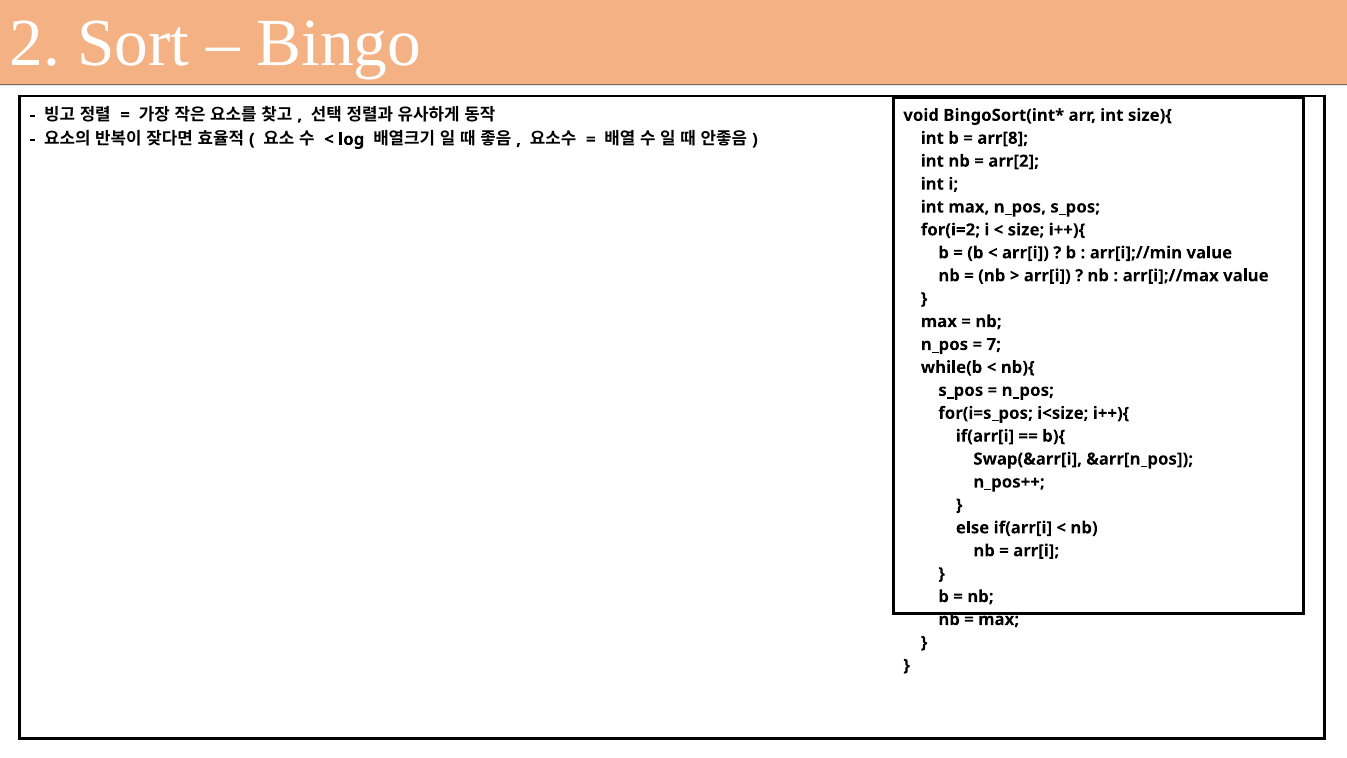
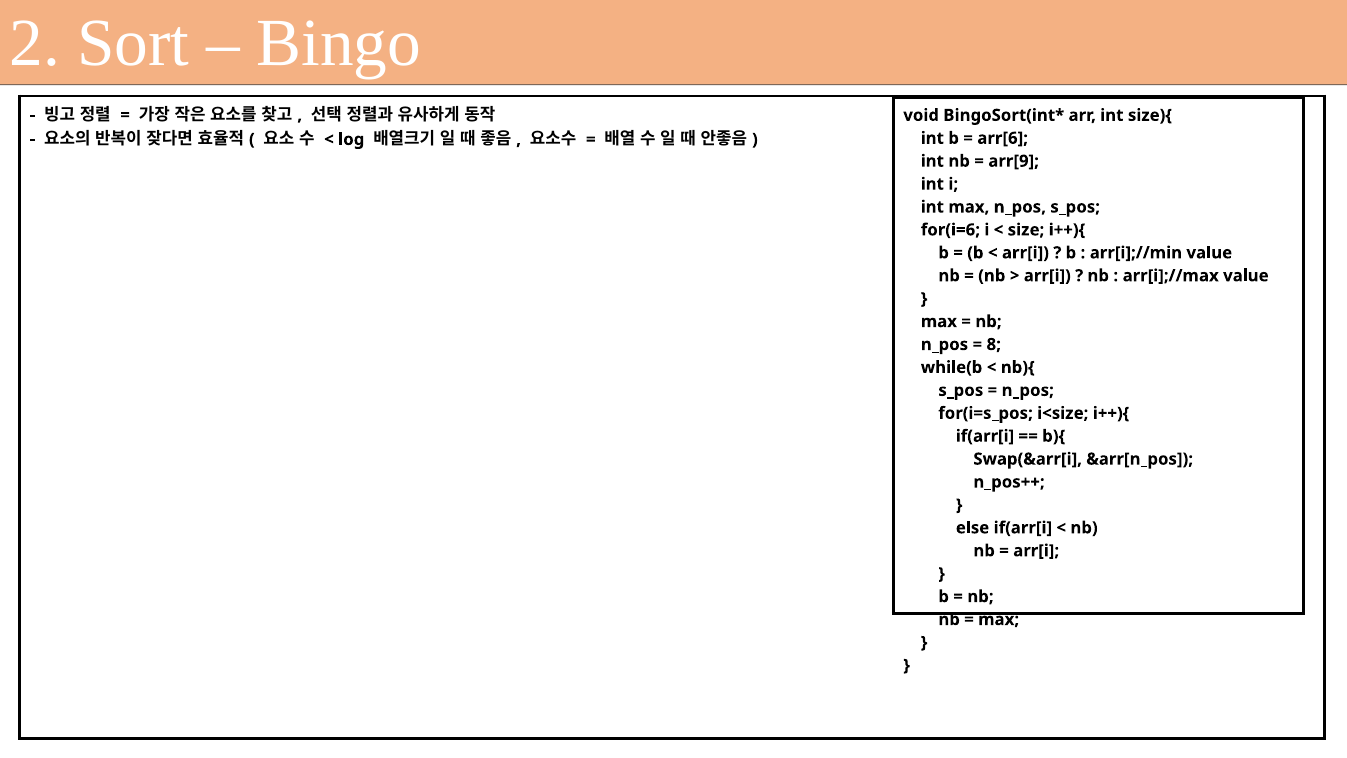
arr[8: arr[8 -> arr[6
arr[2: arr[2 -> arr[9
for(i=2: for(i=2 -> for(i=6
7: 7 -> 8
